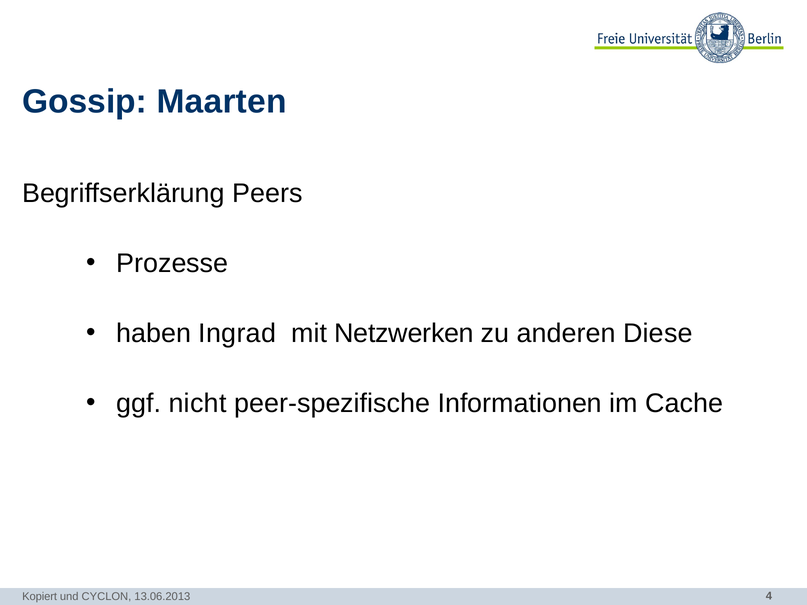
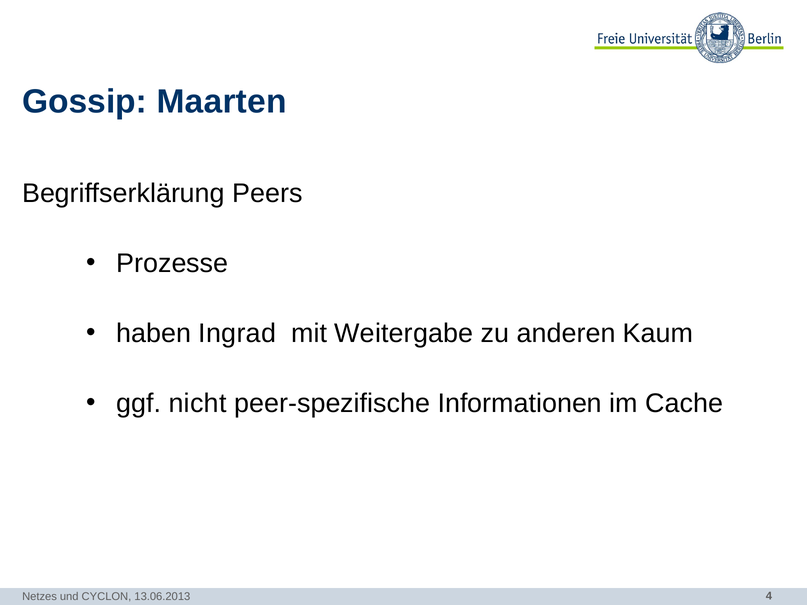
Netzwerken: Netzwerken -> Weitergabe
Diese: Diese -> Kaum
Kopiert: Kopiert -> Netzes
